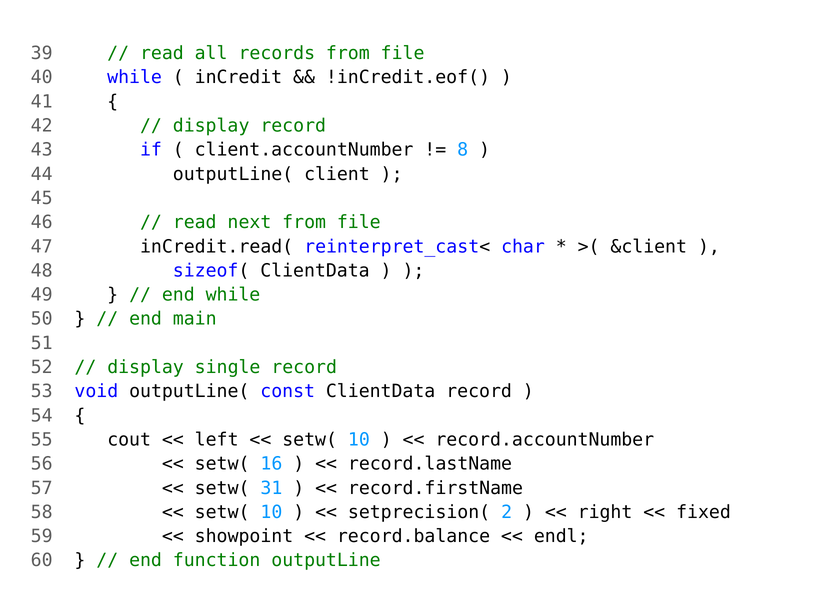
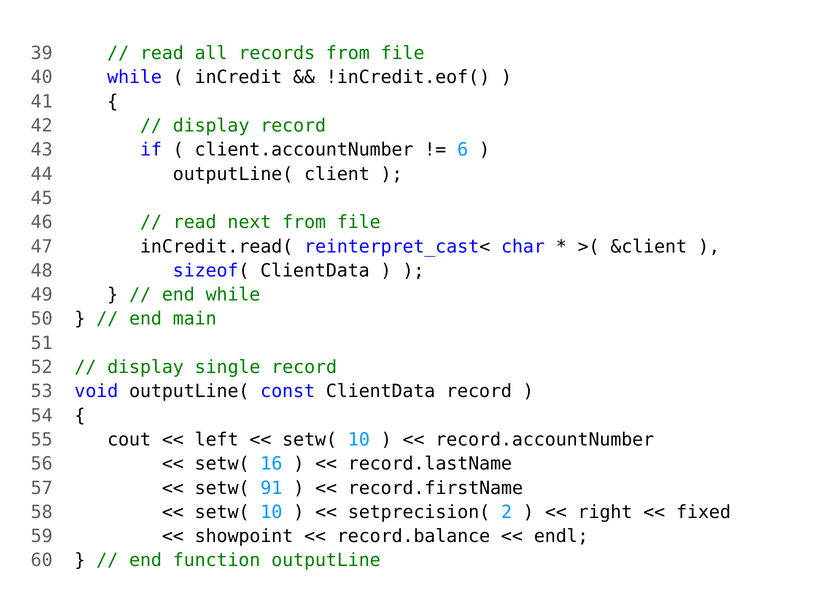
8: 8 -> 6
31: 31 -> 91
